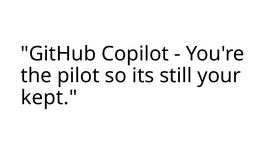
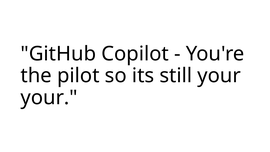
kept at (49, 98): kept -> your
